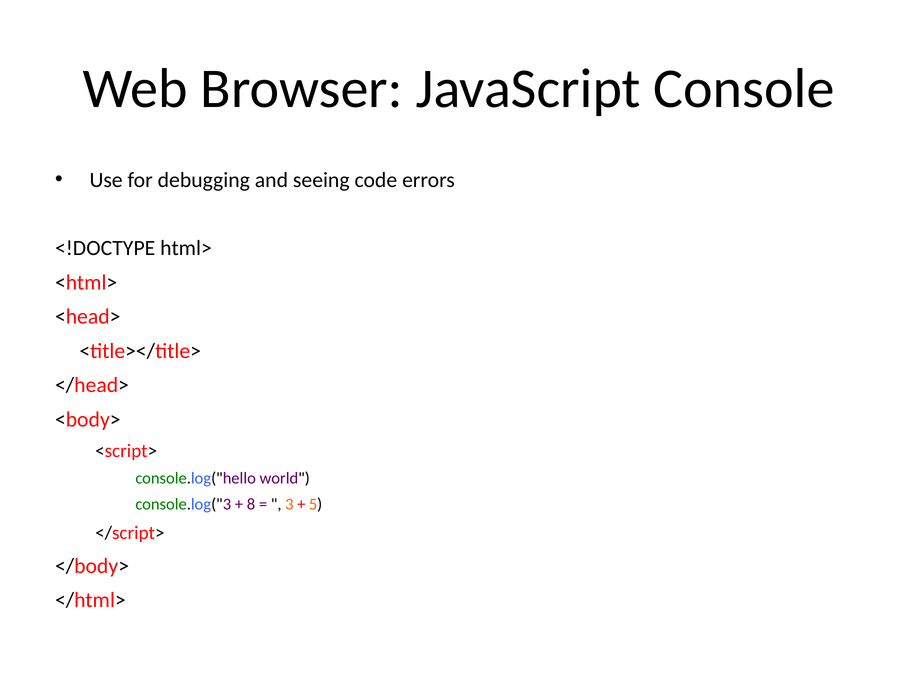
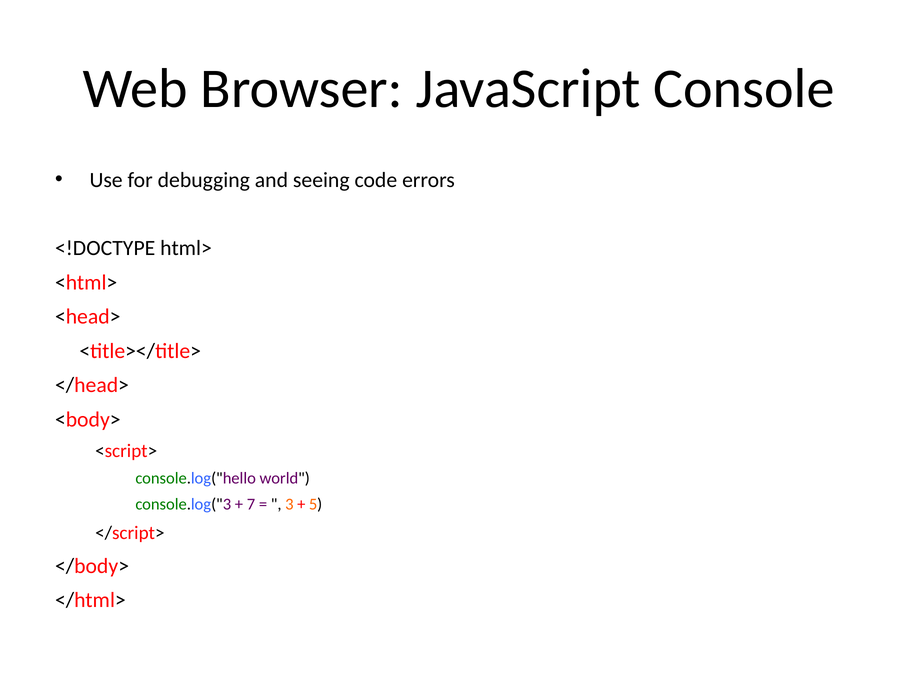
8: 8 -> 7
